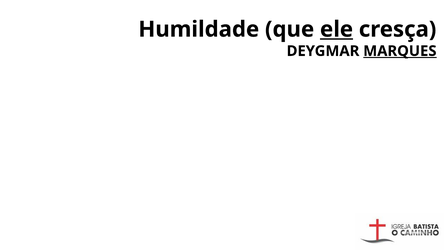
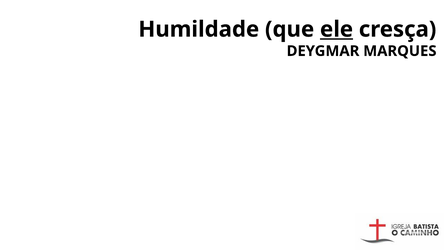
MARQUES underline: present -> none
